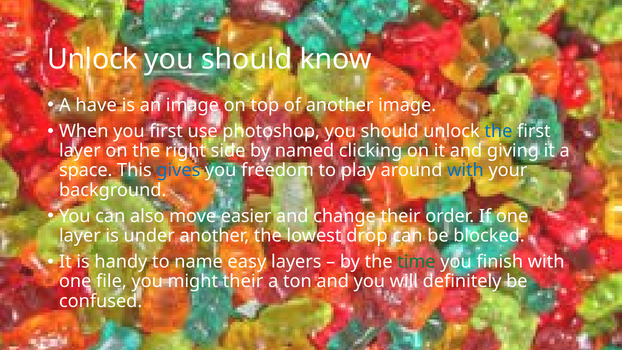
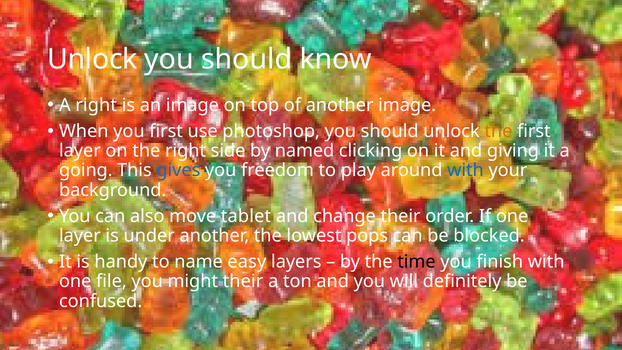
A have: have -> right
the at (498, 131) colour: blue -> orange
space: space -> going
easier: easier -> tablet
drop: drop -> pops
time colour: green -> black
